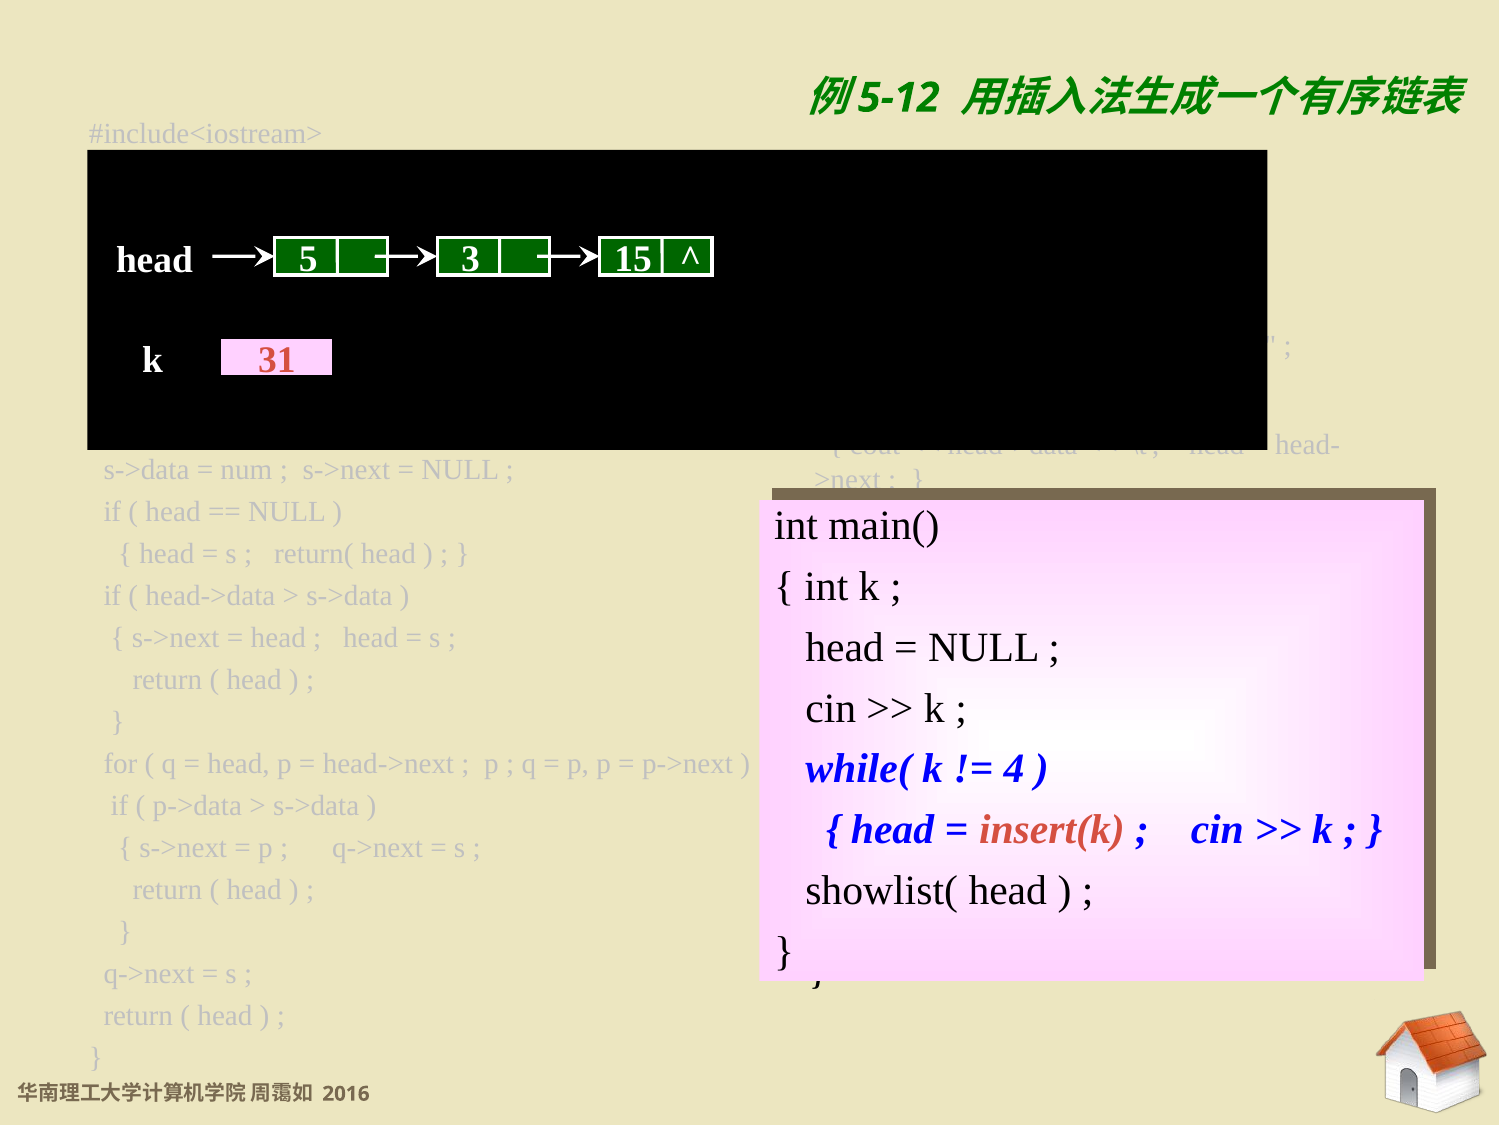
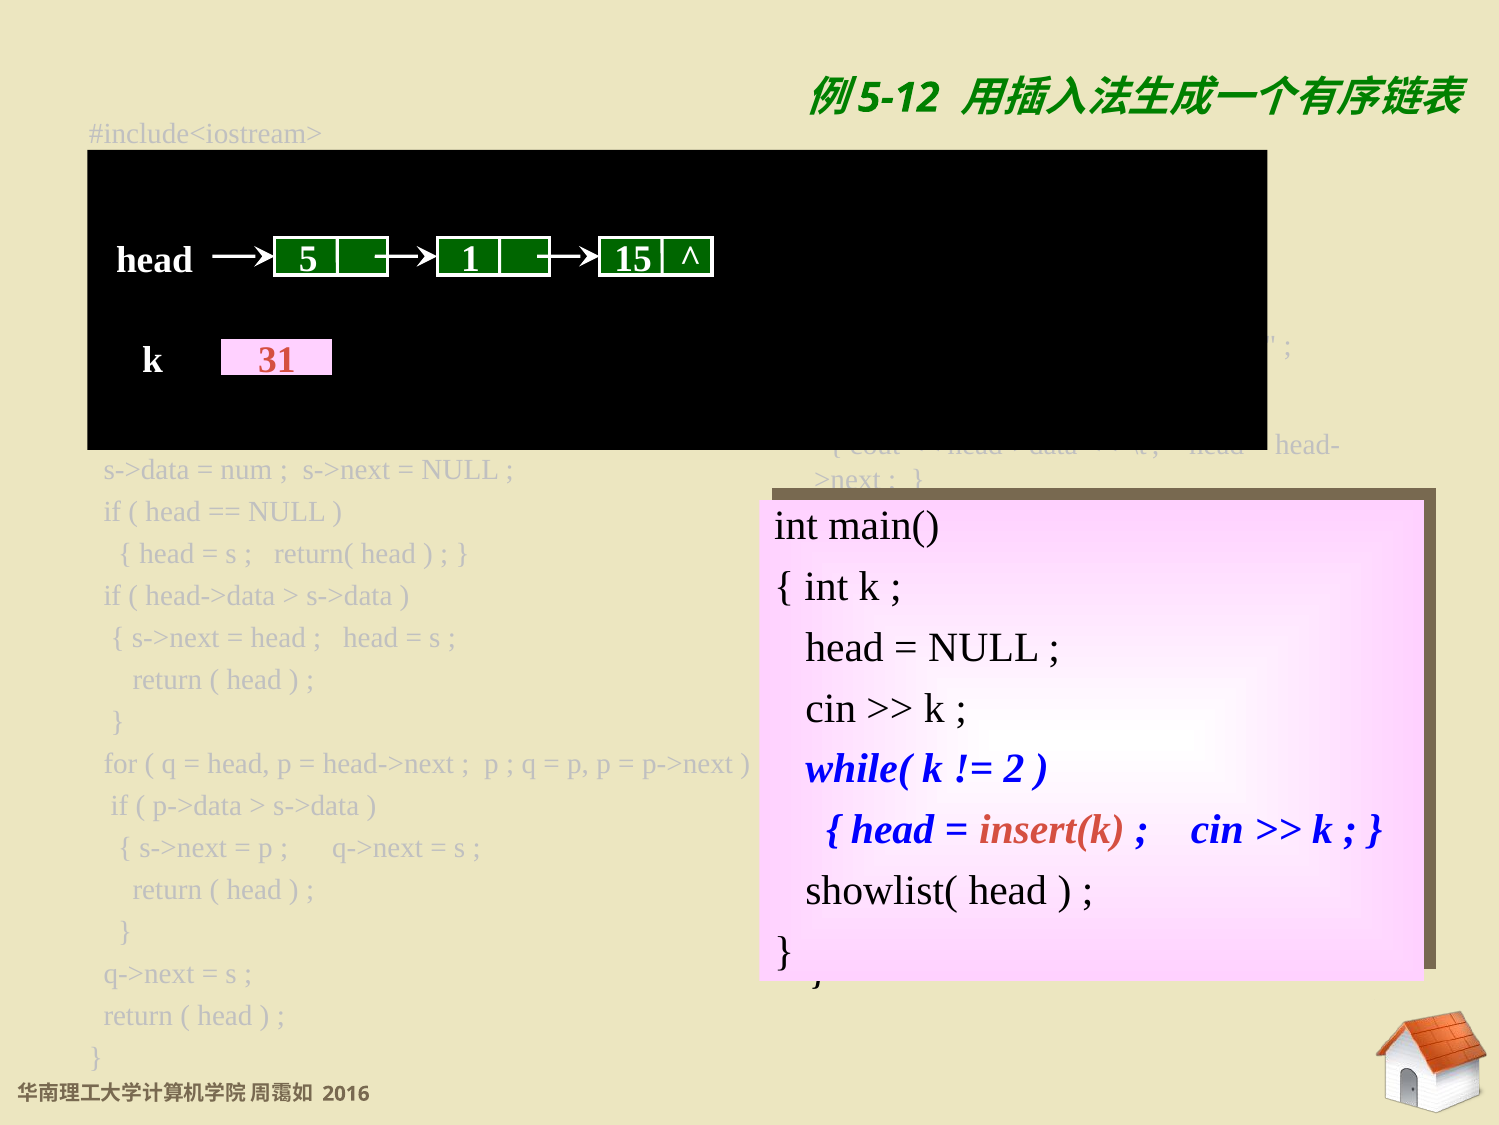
3: 3 -> 1
4: 4 -> 2
